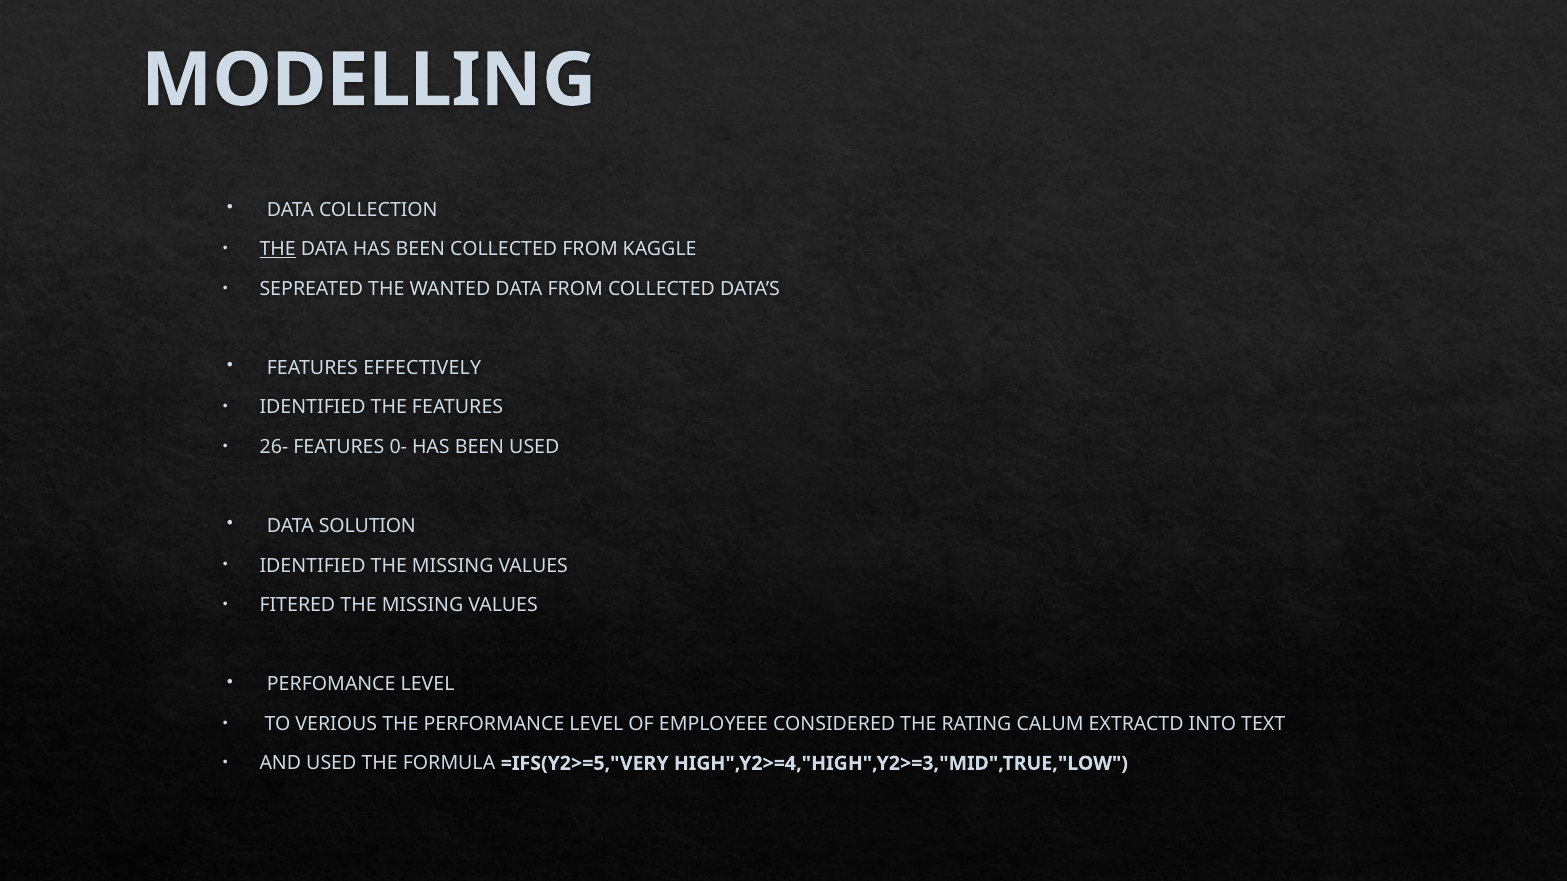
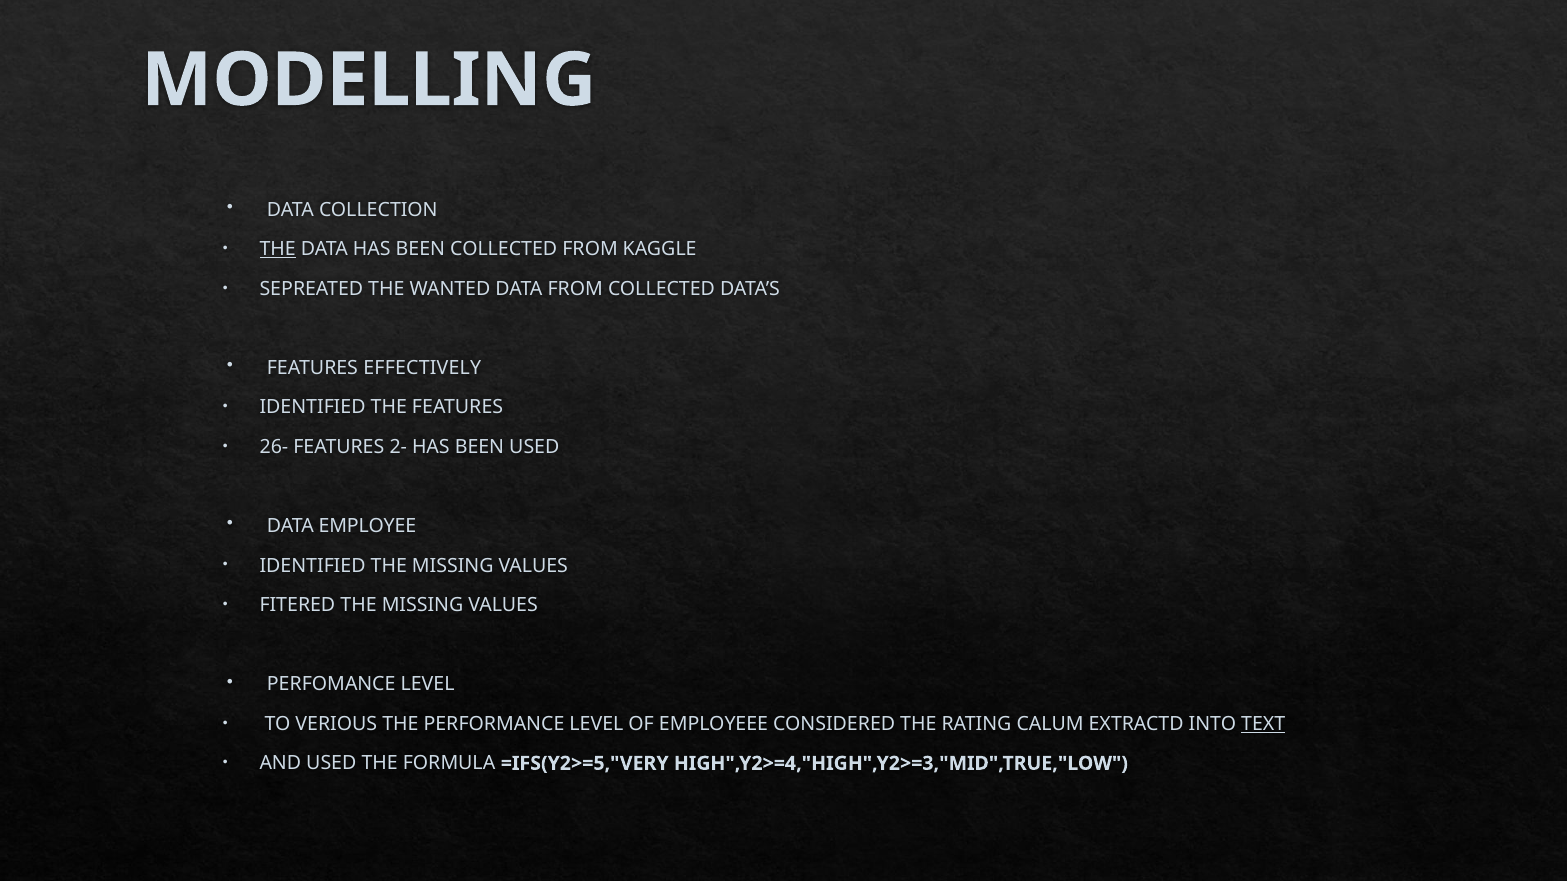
0-: 0- -> 2-
SOLUTION: SOLUTION -> EMPLOYEE
TEXT underline: none -> present
